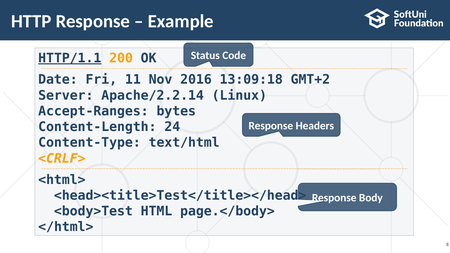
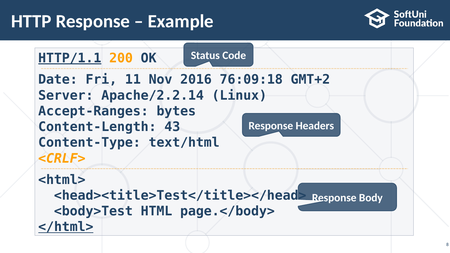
13:09:18: 13:09:18 -> 76:09:18
24: 24 -> 43
</html> underline: none -> present
